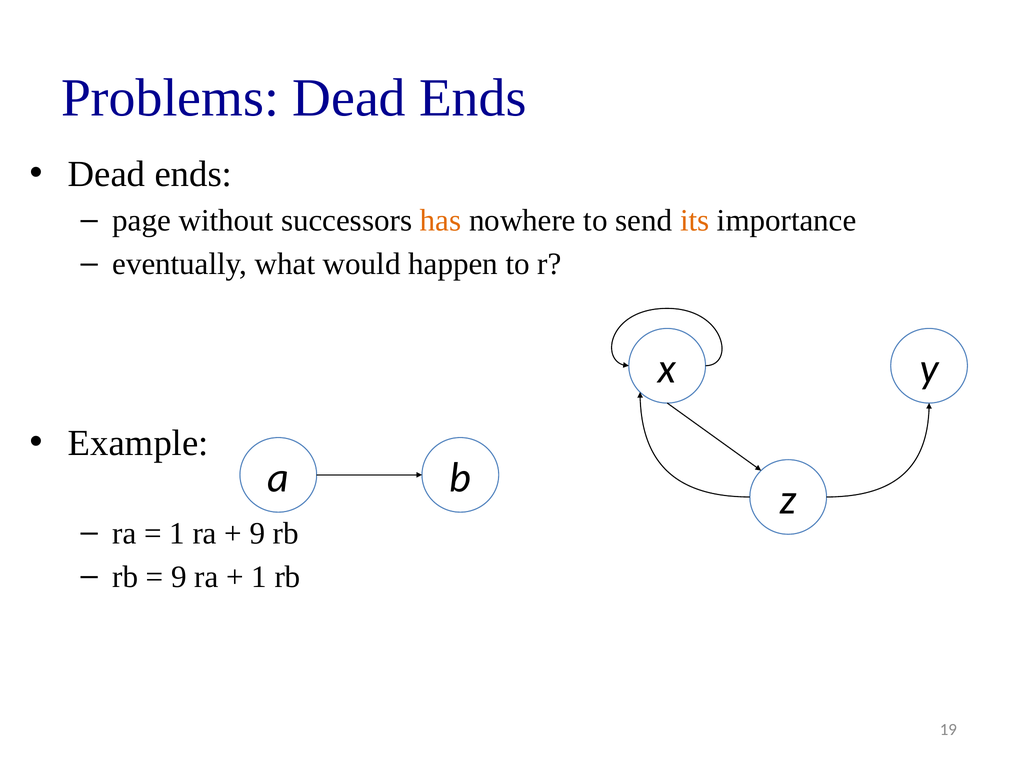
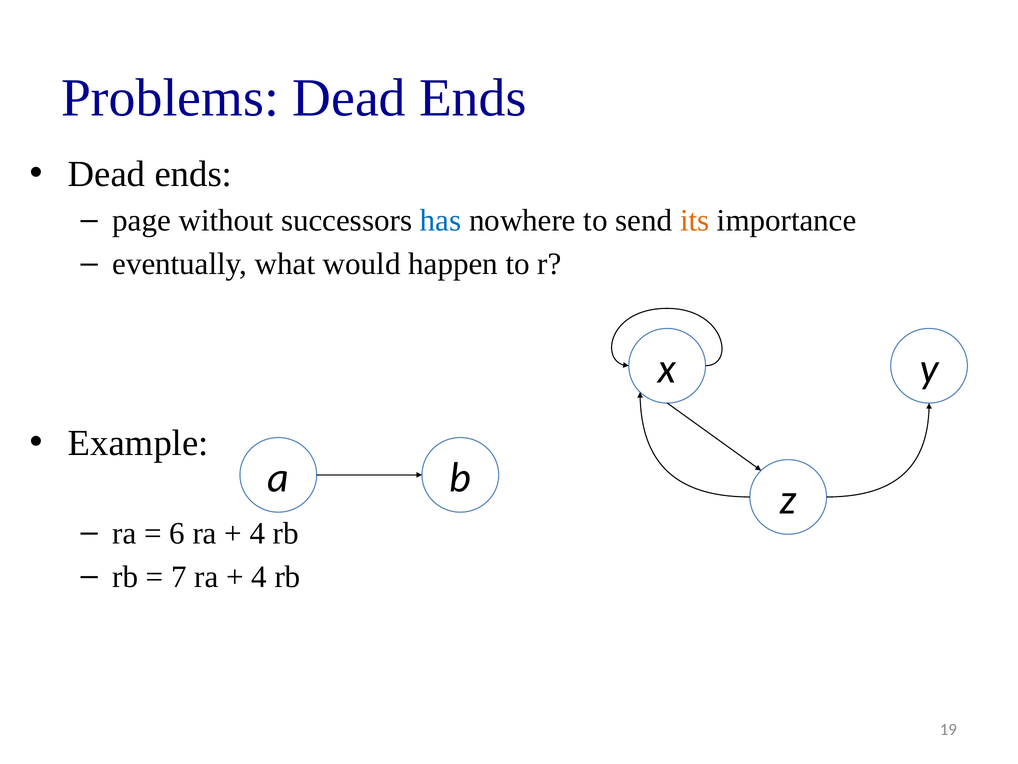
has colour: orange -> blue
1 at (177, 533): 1 -> 6
9 at (257, 533): 9 -> 4
9 at (179, 577): 9 -> 7
1 at (259, 577): 1 -> 4
